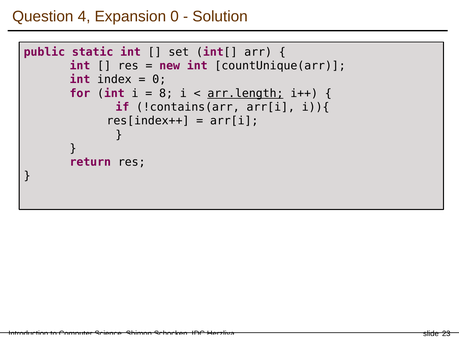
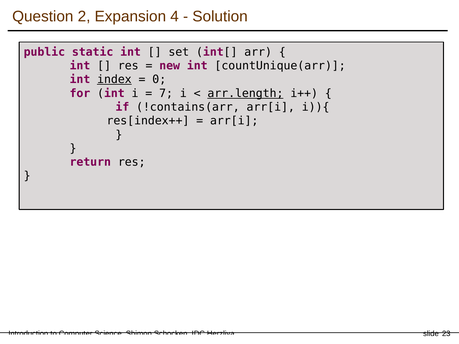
4: 4 -> 2
Expansion 0: 0 -> 4
index underline: none -> present
8: 8 -> 7
